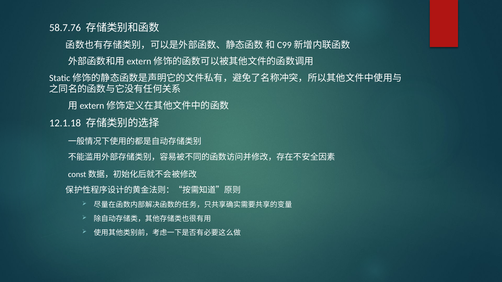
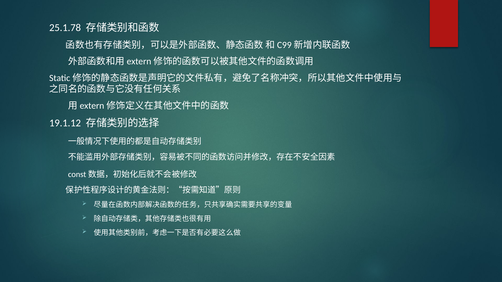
58.7.76: 58.7.76 -> 25.1.78
12.1.18: 12.1.18 -> 19.1.12
